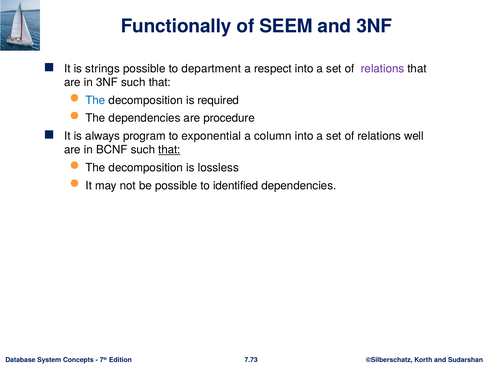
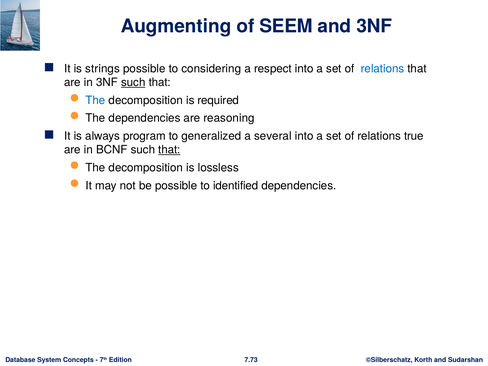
Functionally: Functionally -> Augmenting
department: department -> considering
relations at (383, 69) colour: purple -> blue
such at (133, 82) underline: none -> present
procedure: procedure -> reasoning
exponential: exponential -> generalized
column: column -> several
well: well -> true
